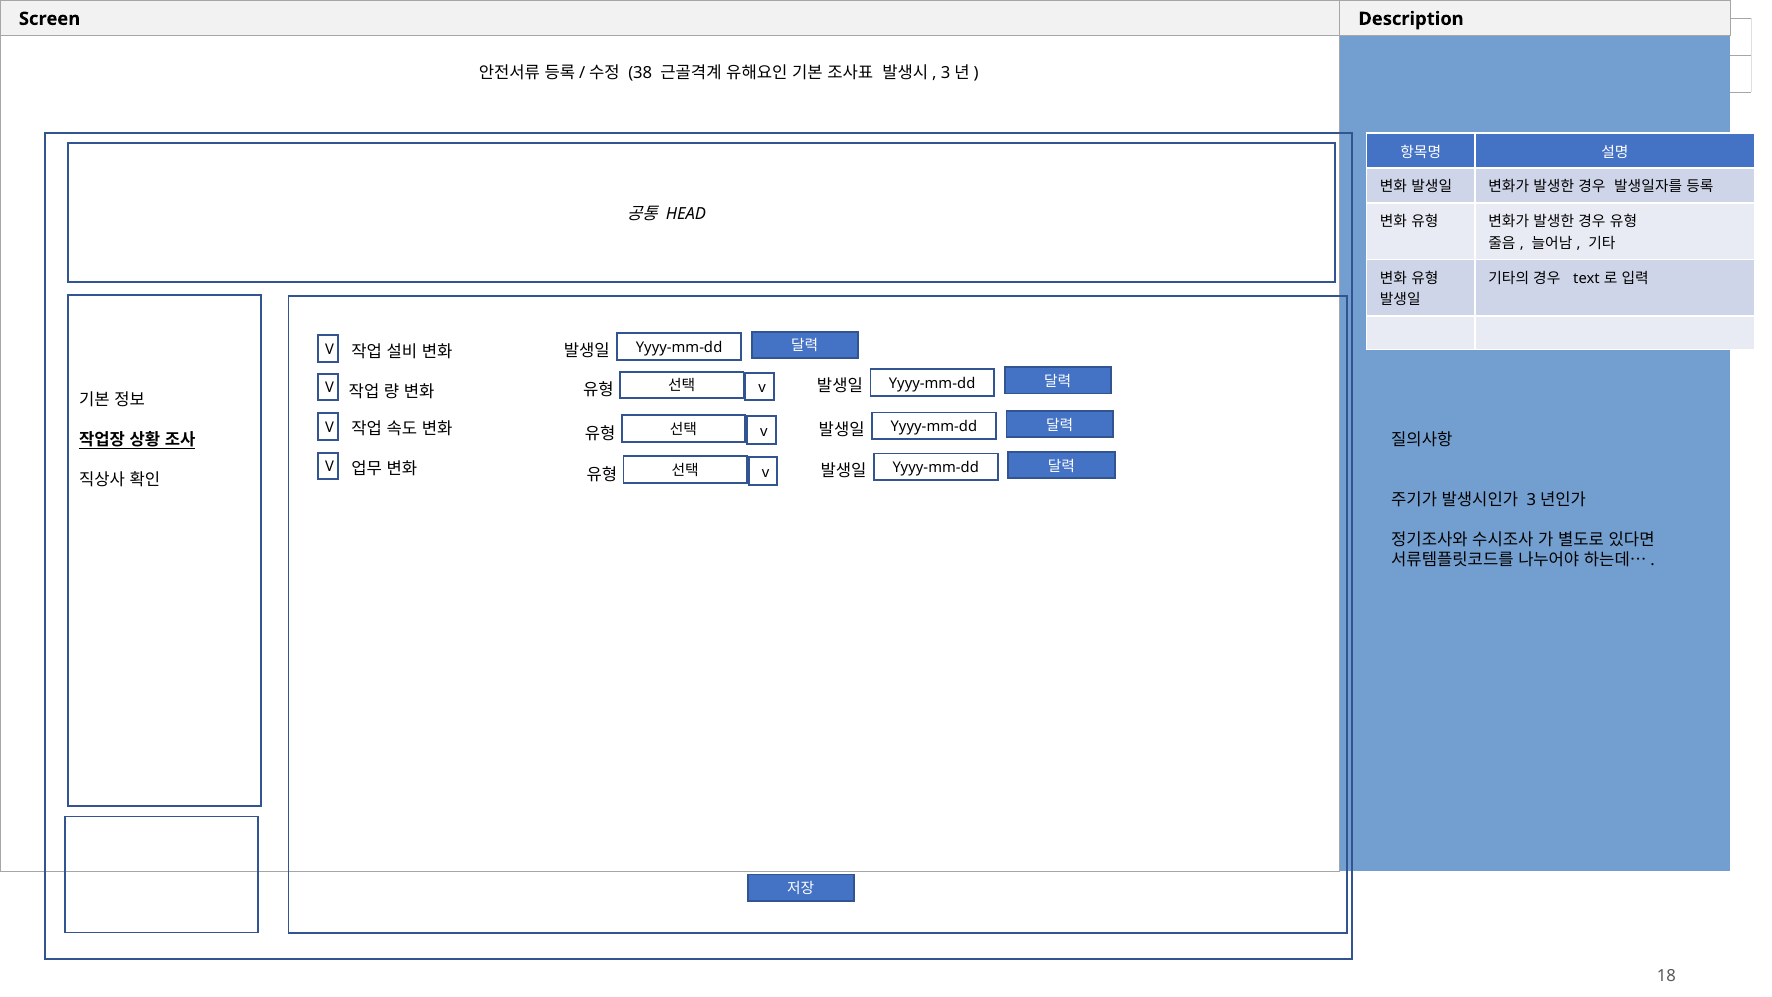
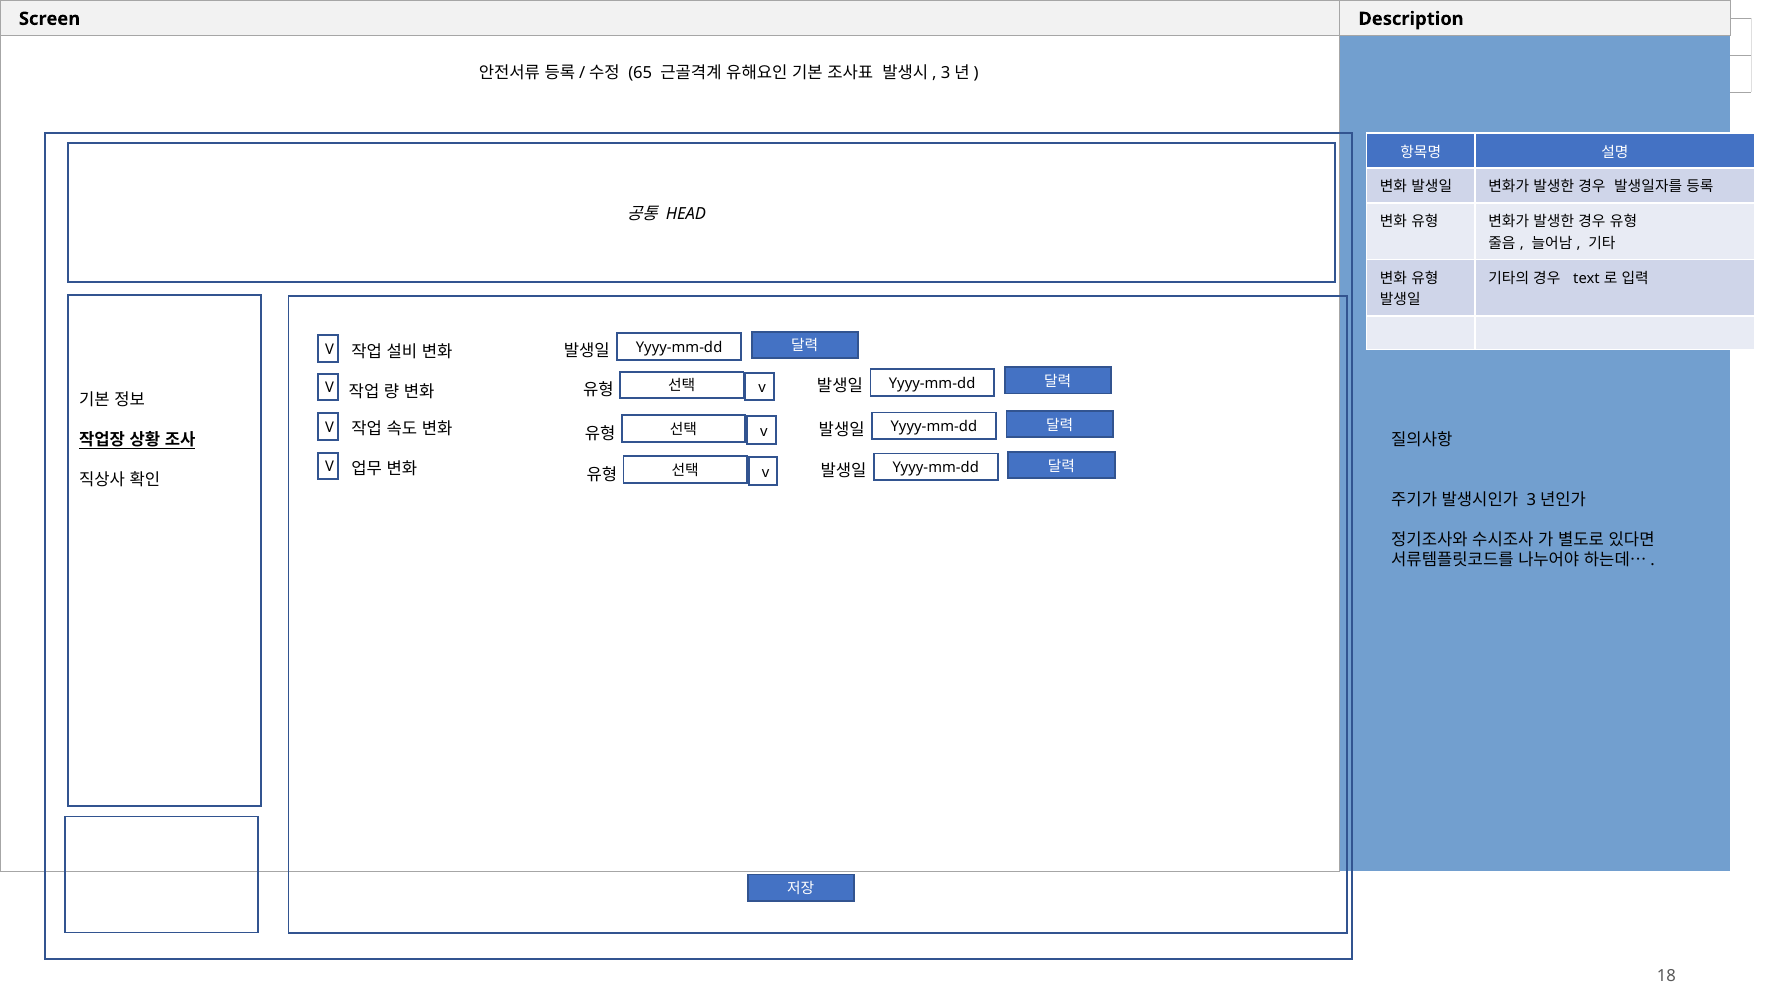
38: 38 -> 65
